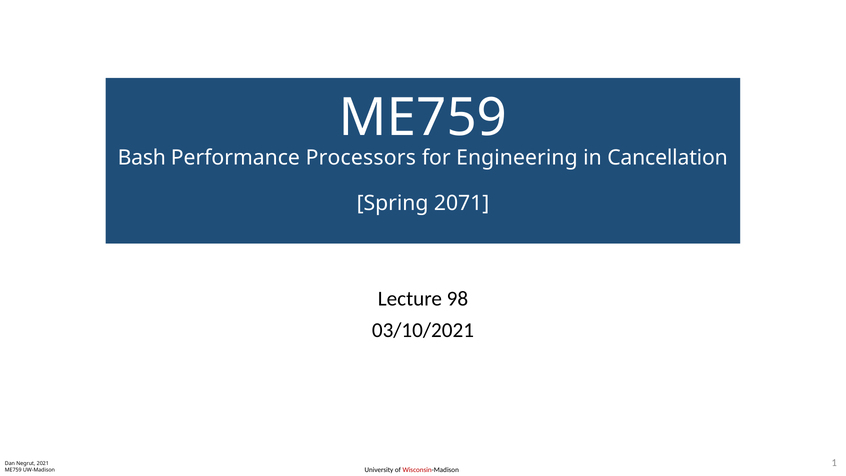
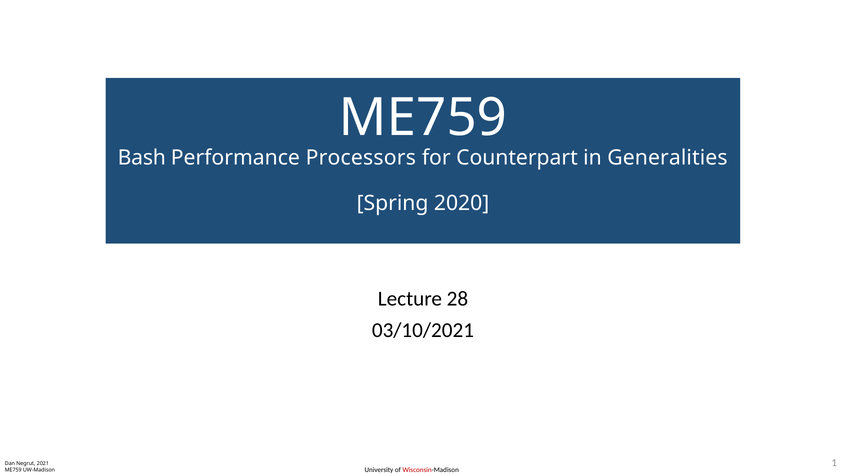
Engineering: Engineering -> Counterpart
Cancellation: Cancellation -> Generalities
2071: 2071 -> 2020
98: 98 -> 28
